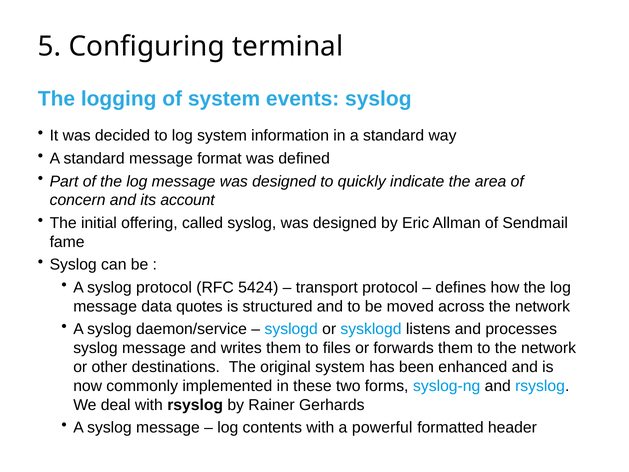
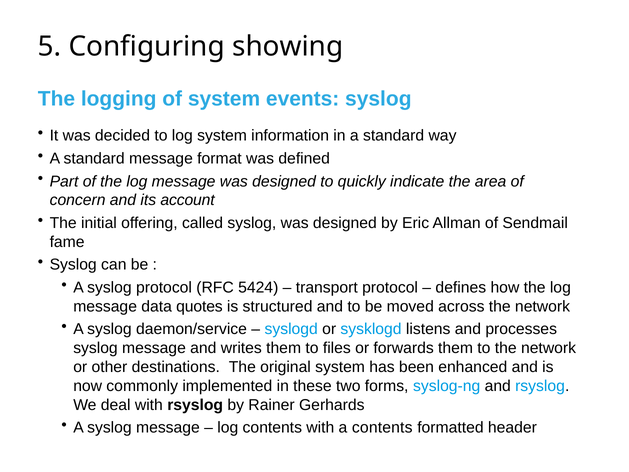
terminal: terminal -> showing
a powerful: powerful -> contents
